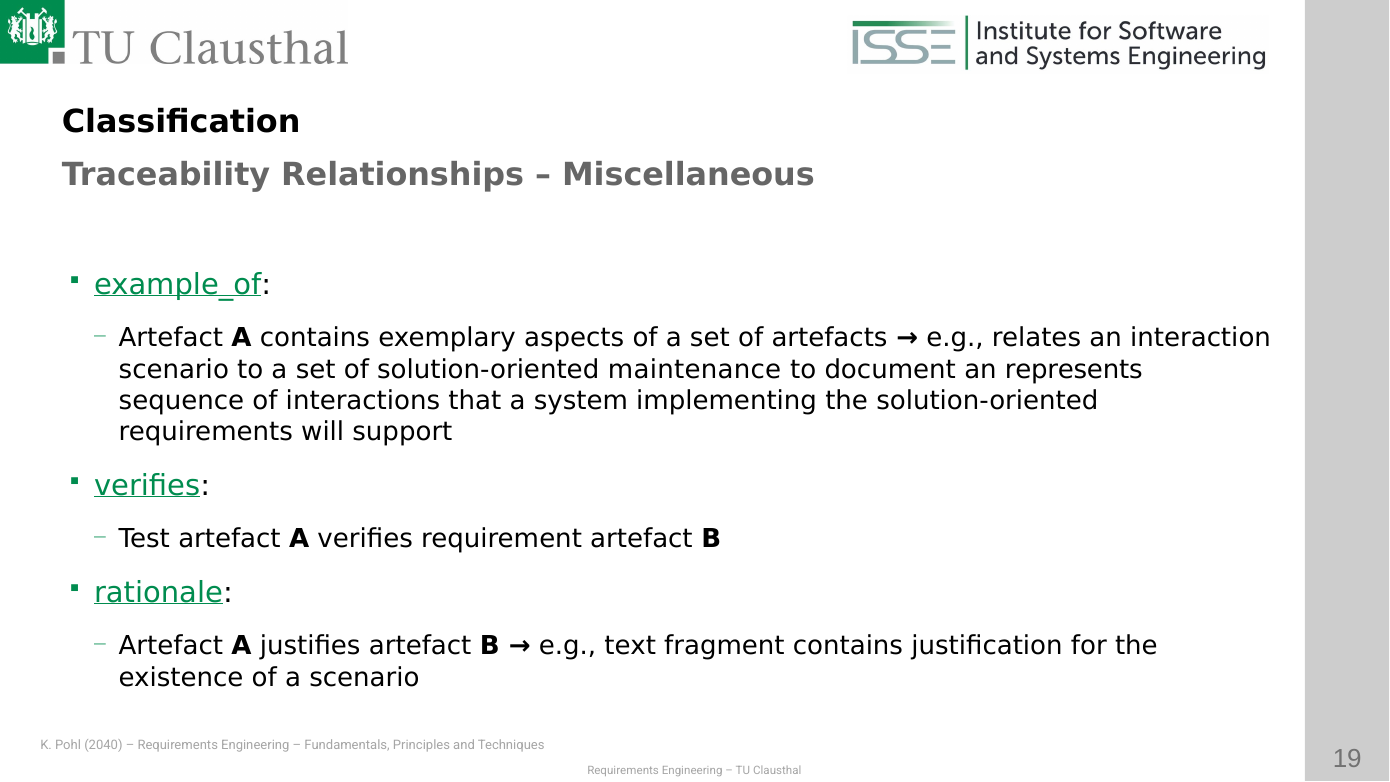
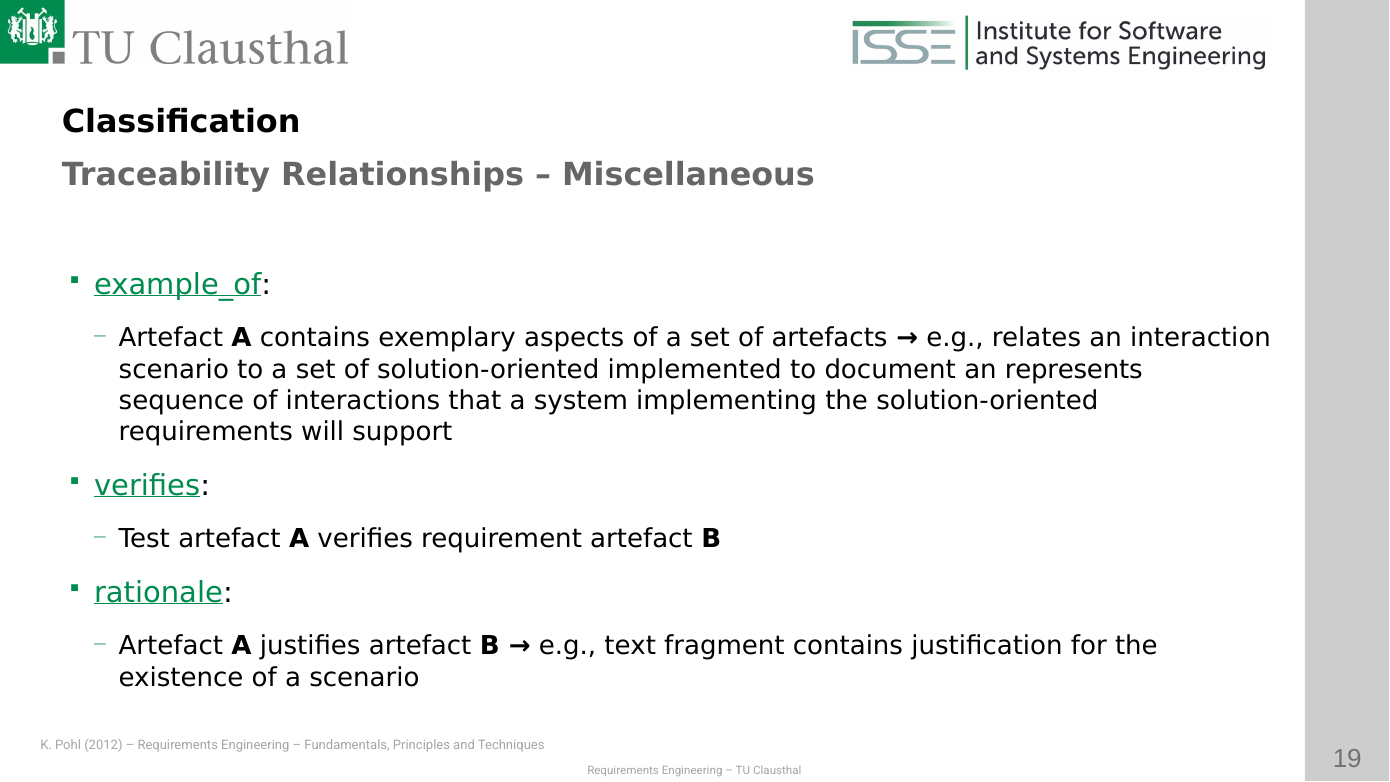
maintenance: maintenance -> implemented
2040: 2040 -> 2012
